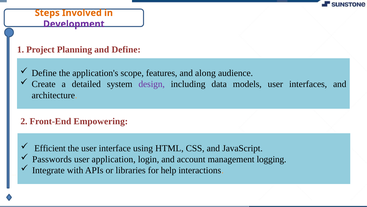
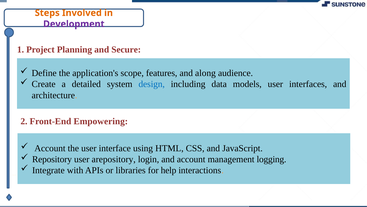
and Define: Define -> Secure
design colour: purple -> blue
Efficient at (50, 148): Efficient -> Account
Passwords: Passwords -> Repository
application: application -> arepository
